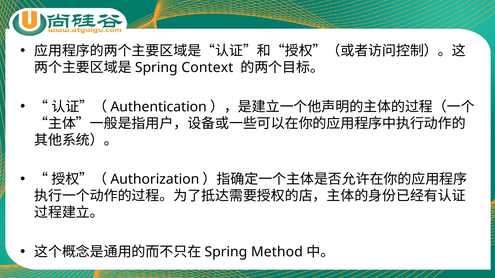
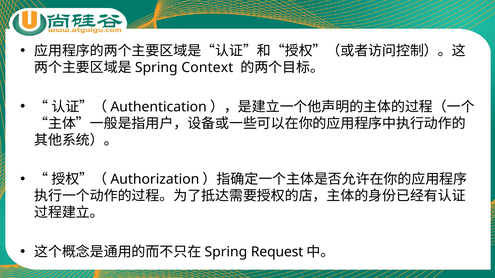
Method: Method -> Request
